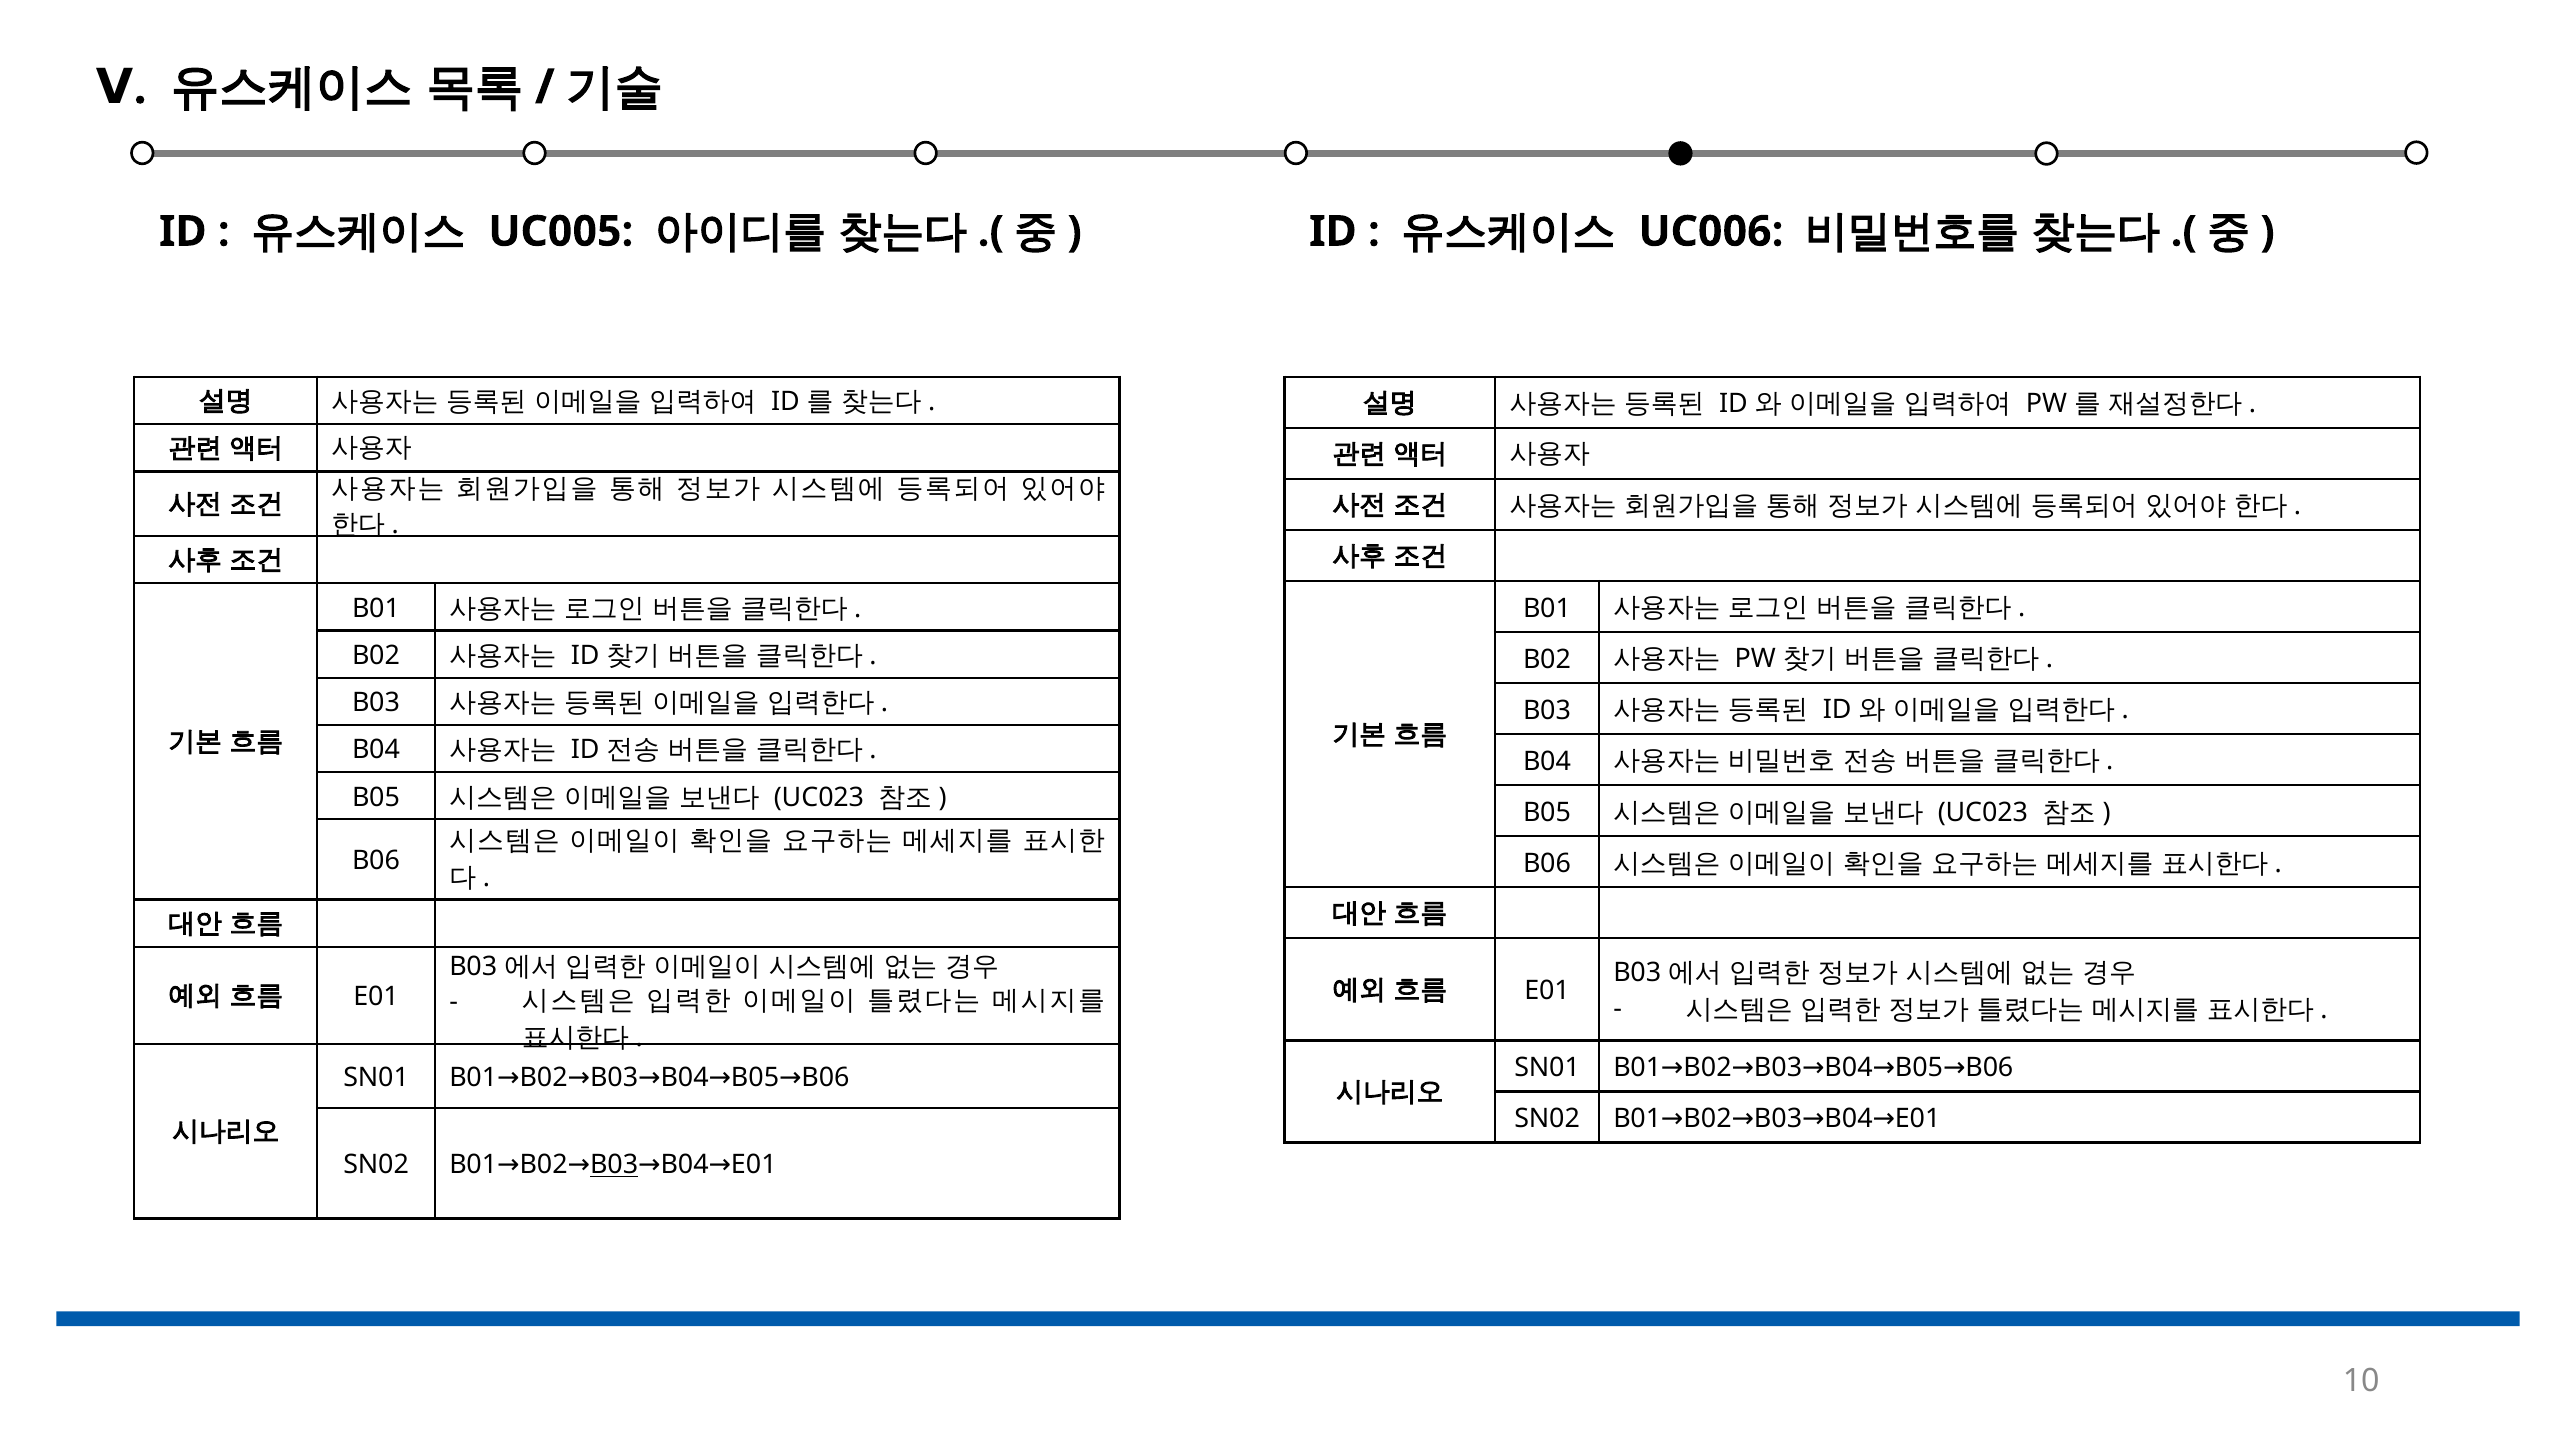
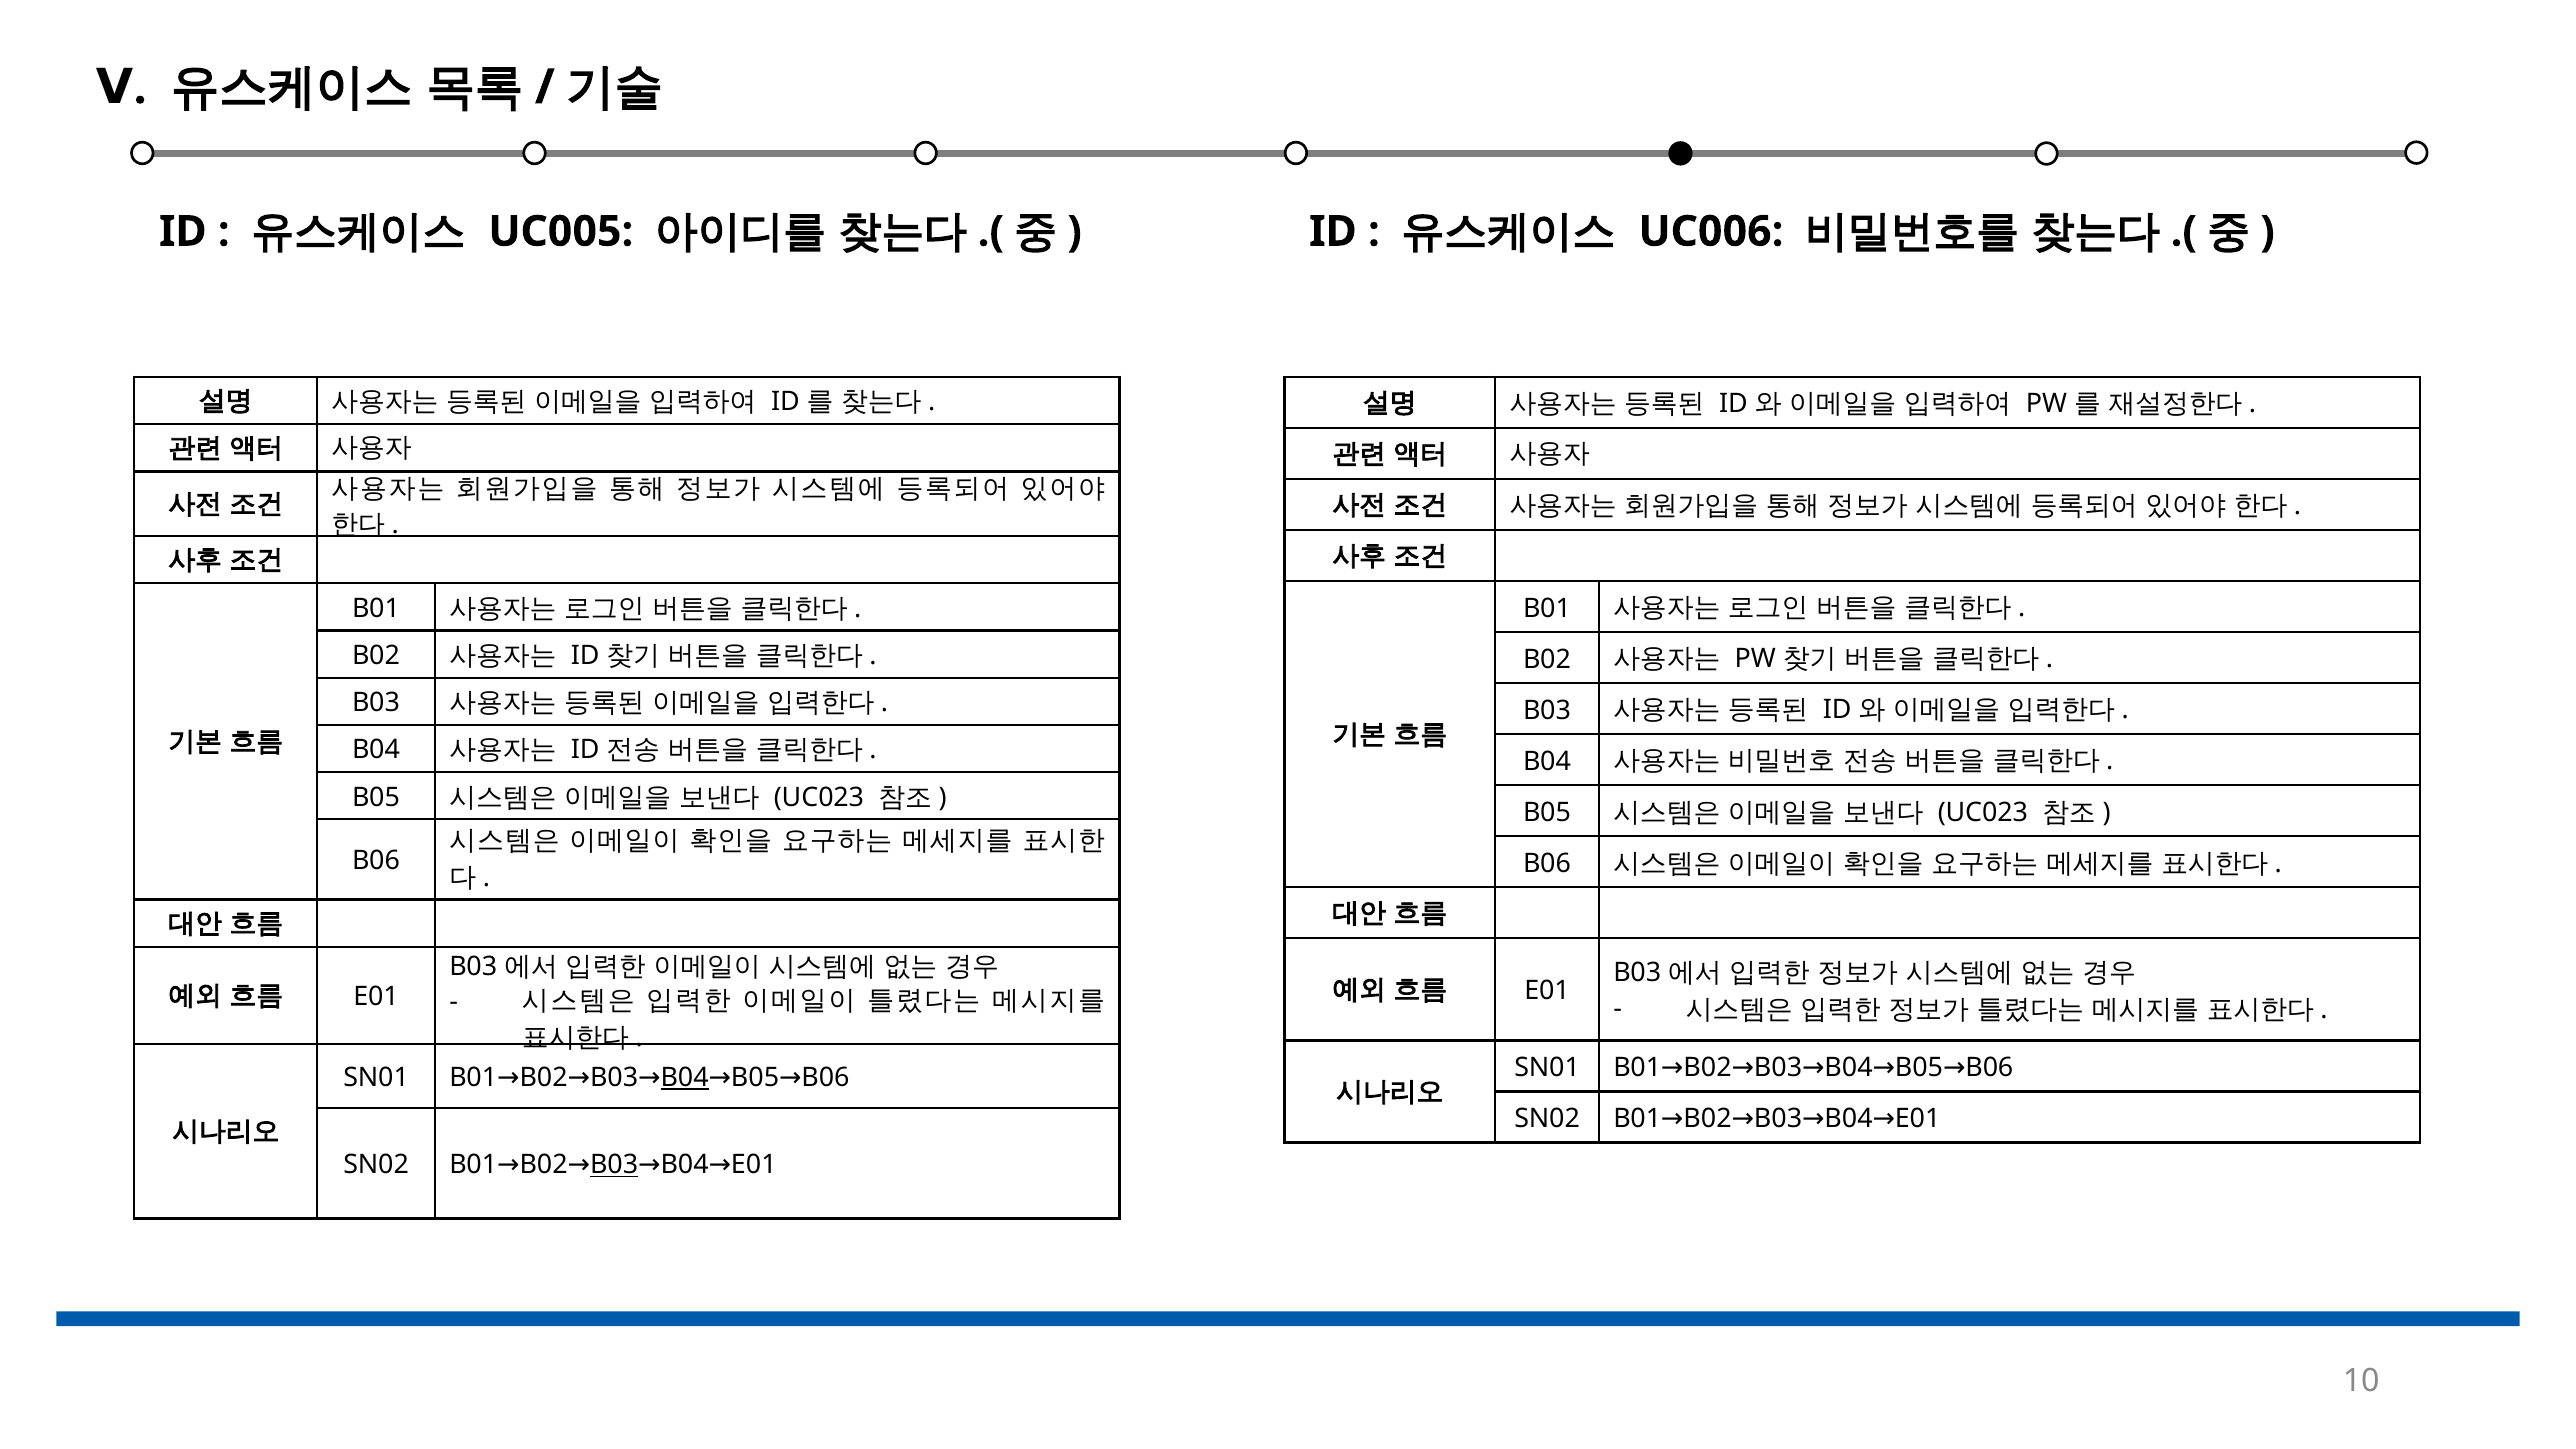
B04 at (685, 1077) underline: none -> present
